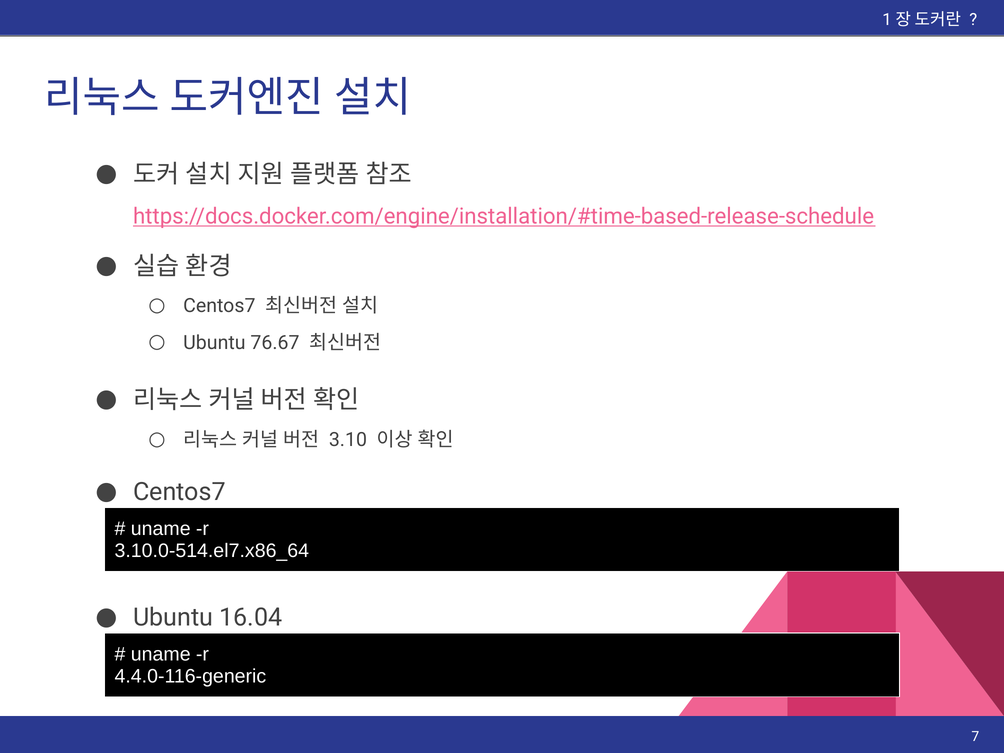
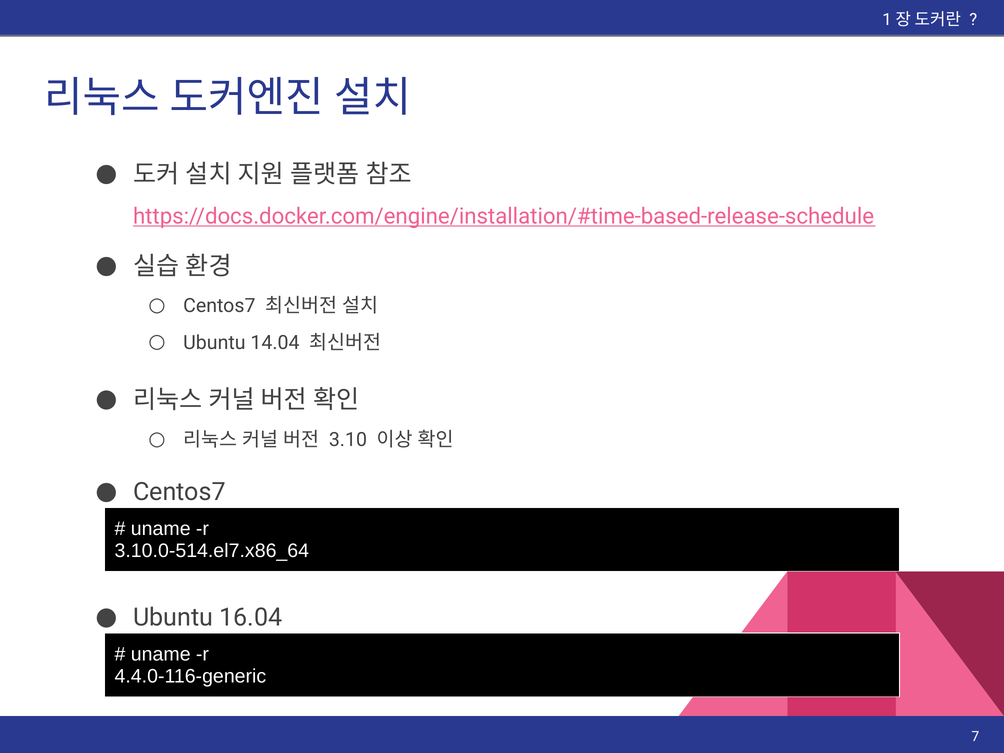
76.67: 76.67 -> 14.04
